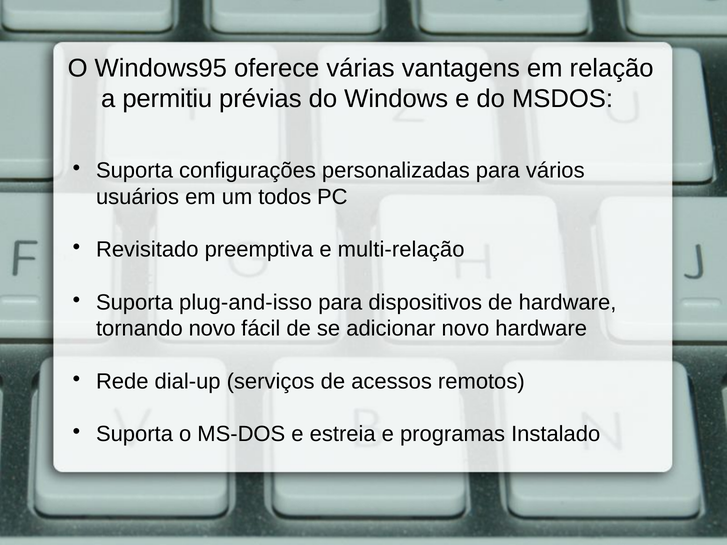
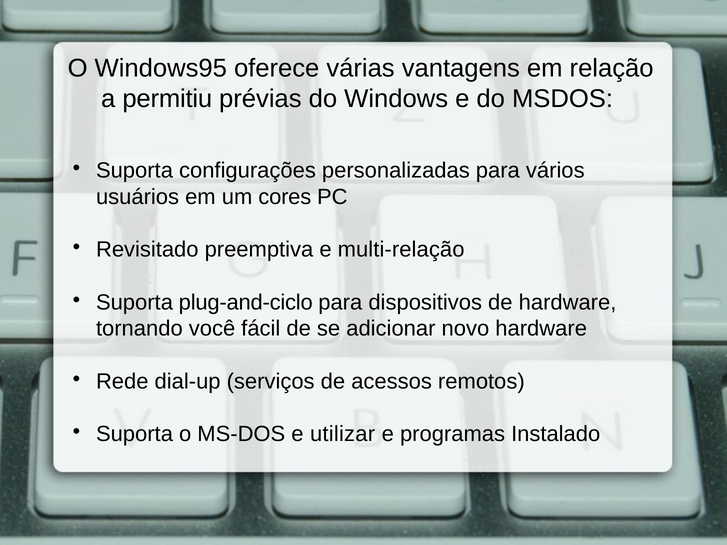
todos: todos -> cores
plug-and-isso: plug-and-isso -> plug-and-ciclo
tornando novo: novo -> você
estreia: estreia -> utilizar
